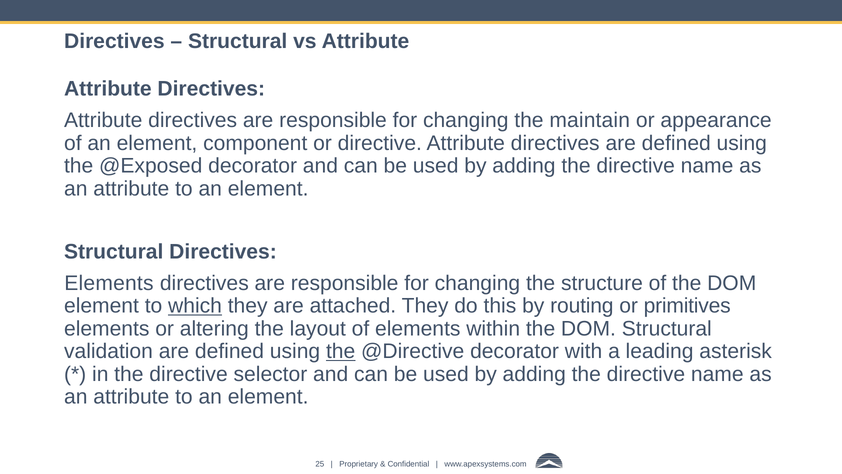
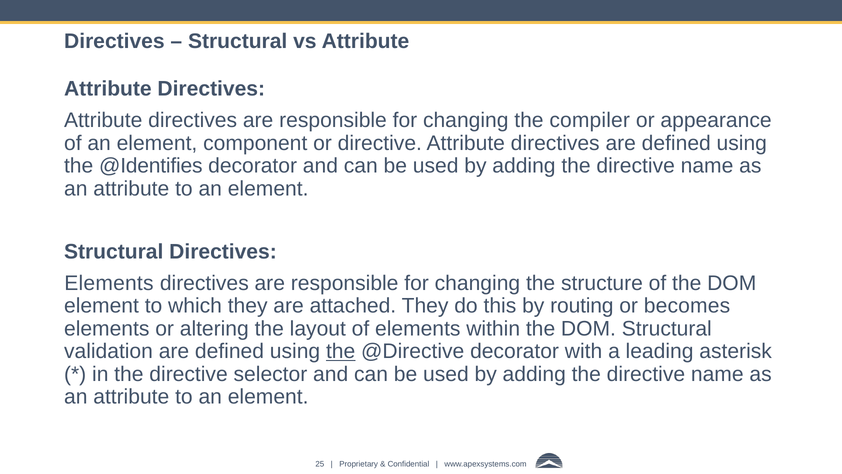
maintain: maintain -> compiler
@Exposed: @Exposed -> @Identifies
which underline: present -> none
primitives: primitives -> becomes
